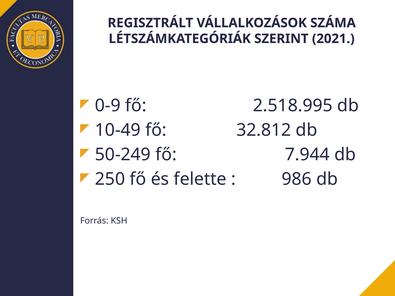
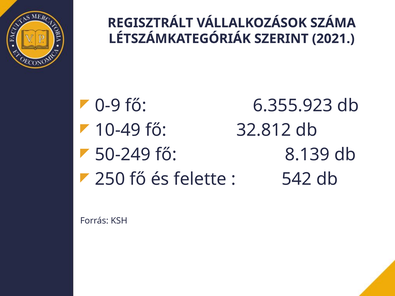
2.518.995: 2.518.995 -> 6.355.923
7.944: 7.944 -> 8.139
986: 986 -> 542
